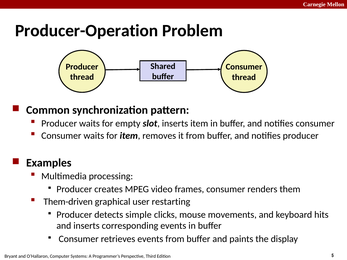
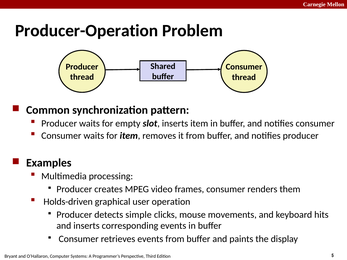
Them-driven: Them-driven -> Holds-driven
restarting: restarting -> operation
